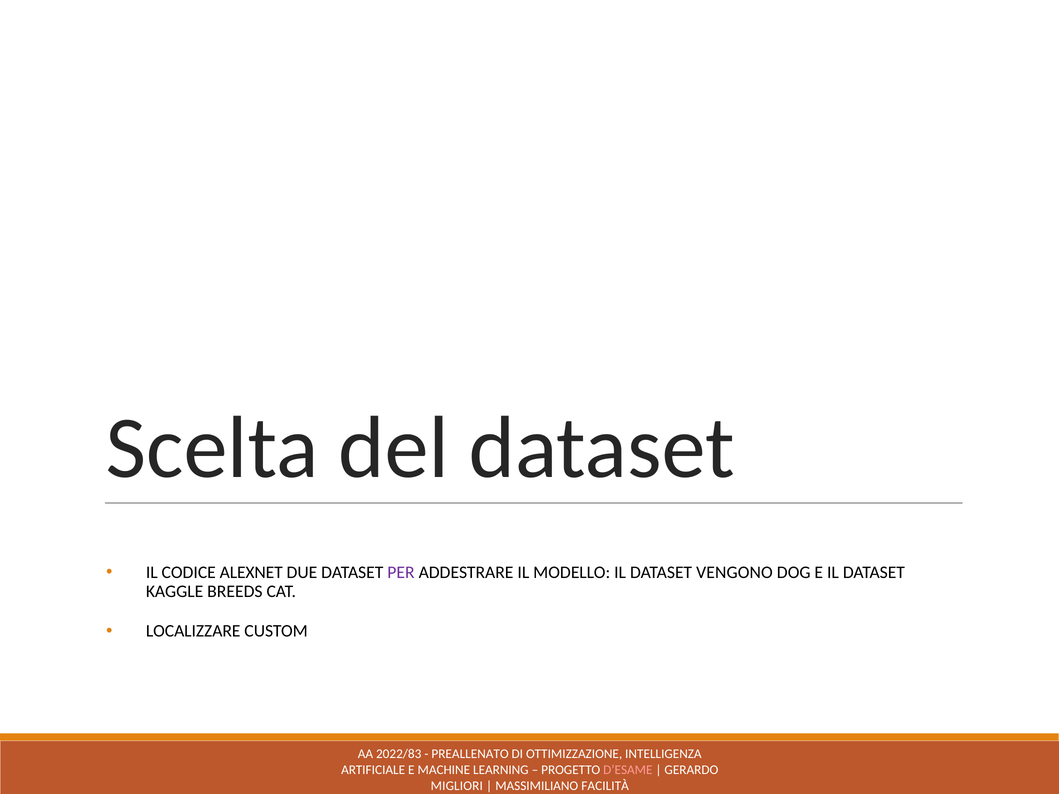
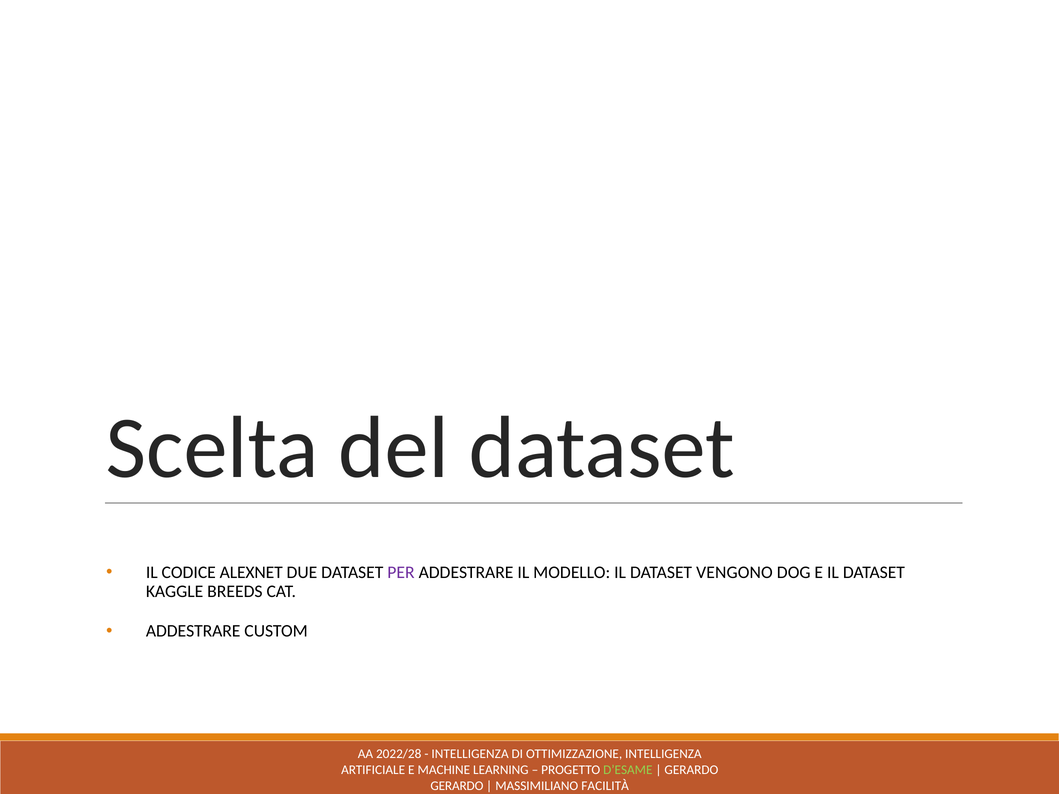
LOCALIZZARE at (193, 631): LOCALIZZARE -> ADDESTRARE
2022/83: 2022/83 -> 2022/28
PREALLENATO at (470, 754): PREALLENATO -> INTELLIGENZA
D’ESAME colour: pink -> light green
MIGLIORI at (457, 786): MIGLIORI -> GERARDO
